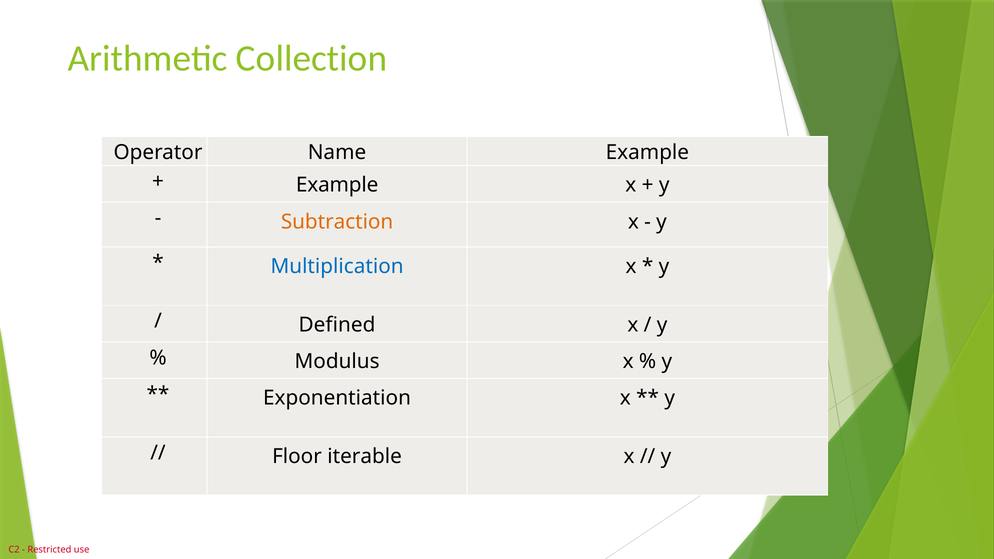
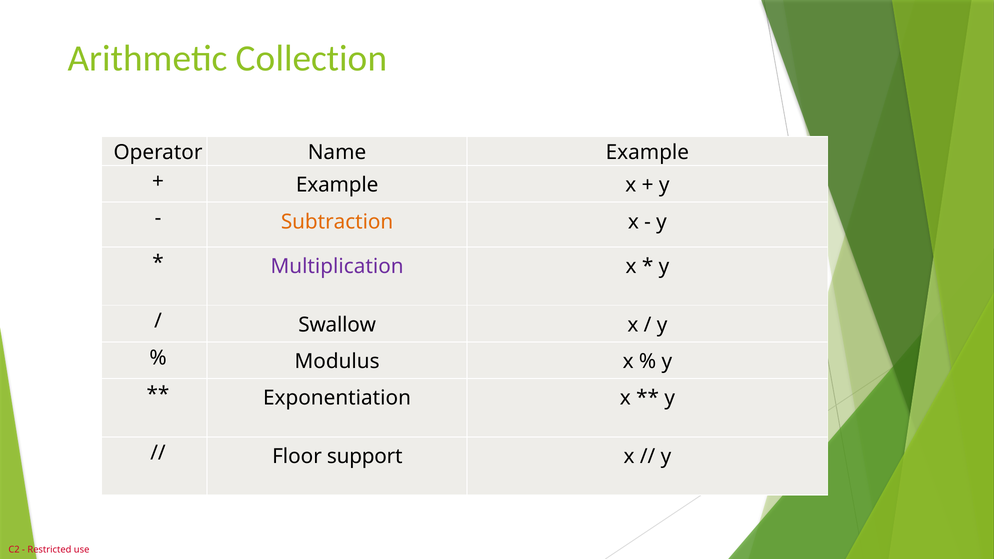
Multiplication colour: blue -> purple
Defined: Defined -> Swallow
iterable: iterable -> support
